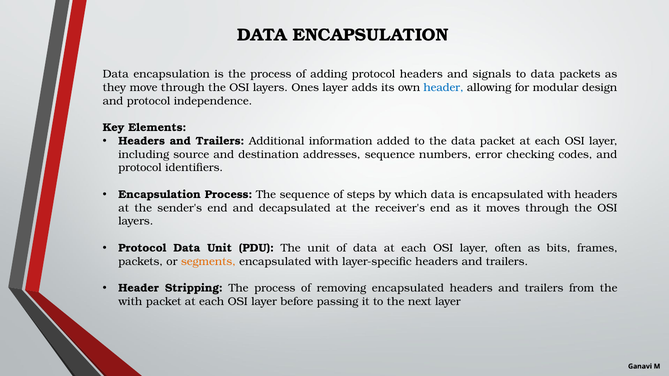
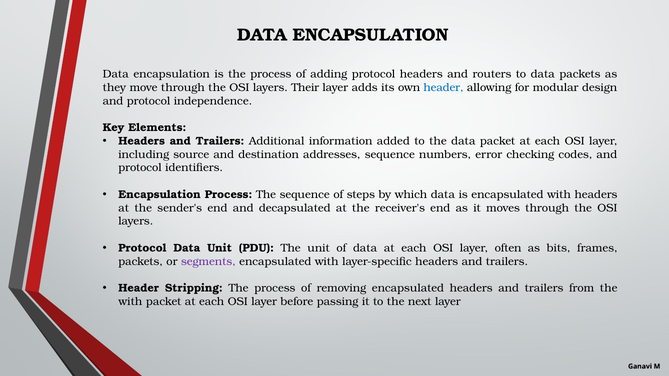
signals: signals -> routers
Ones: Ones -> Their
segments colour: orange -> purple
